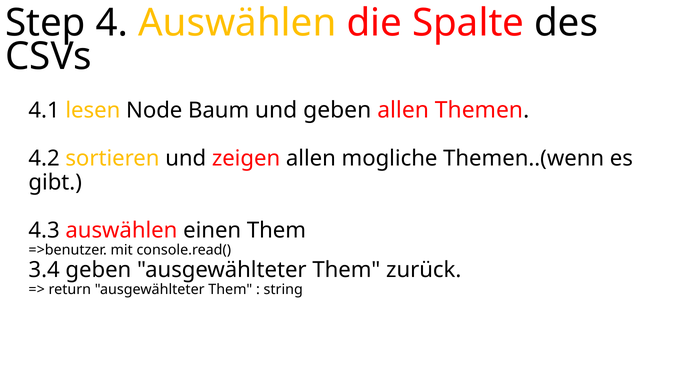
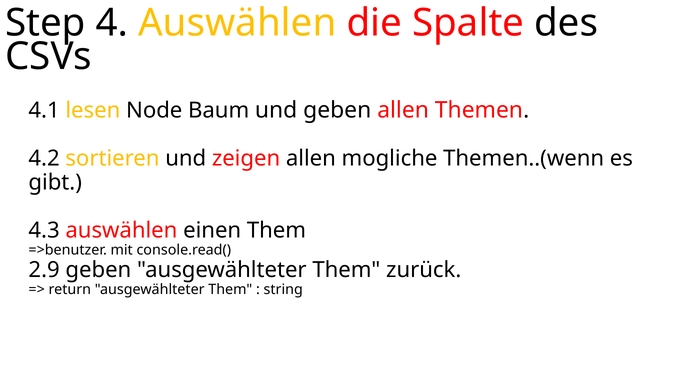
3.4: 3.4 -> 2.9
